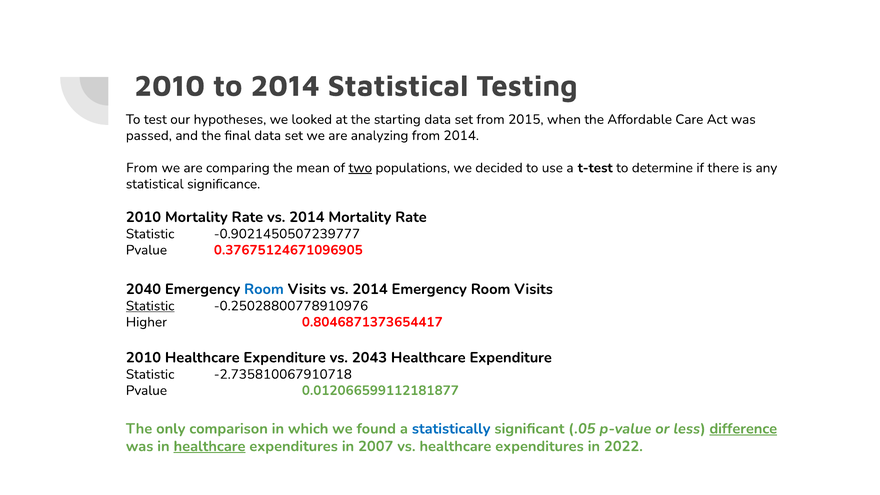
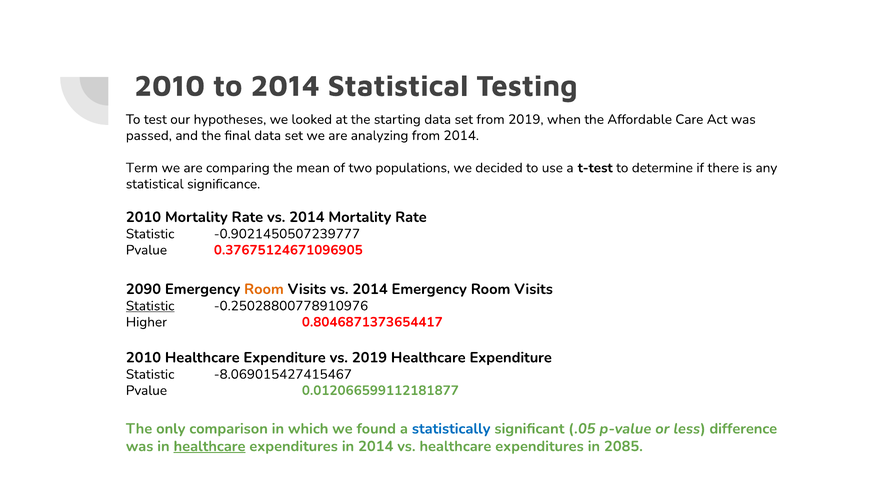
from 2015: 2015 -> 2019
From at (142, 168): From -> Term
two underline: present -> none
2040: 2040 -> 2090
Room at (264, 289) colour: blue -> orange
vs 2043: 2043 -> 2019
-2.735810067910718: -2.735810067910718 -> -8.069015427415467
difference underline: present -> none
in 2007: 2007 -> 2014
2022: 2022 -> 2085
